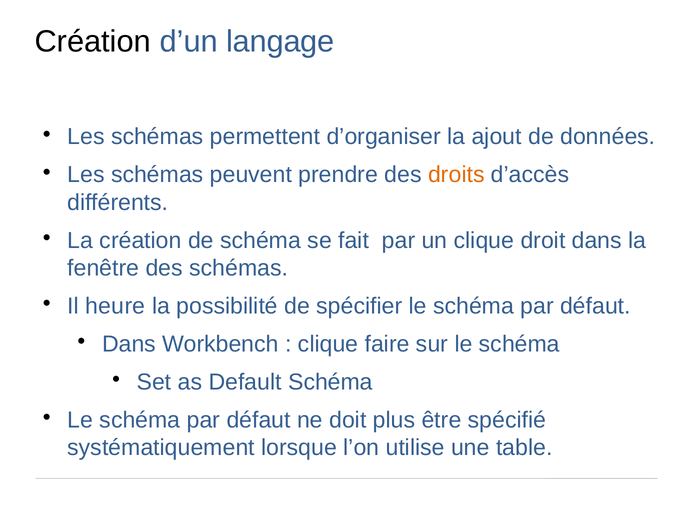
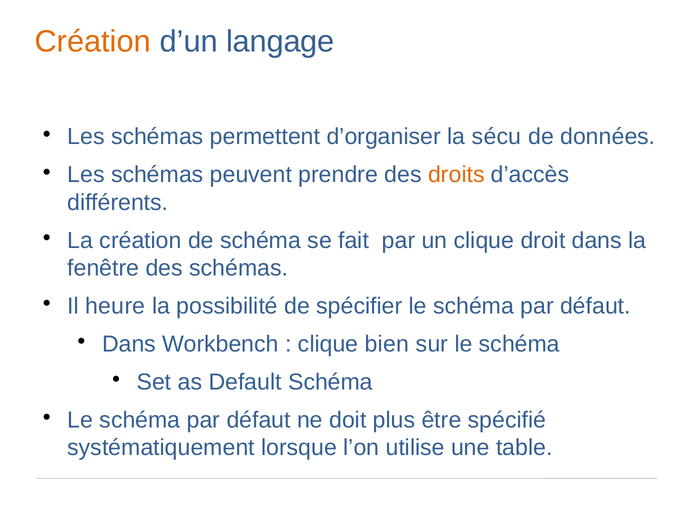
Création at (93, 41) colour: black -> orange
ajout: ajout -> sécu
faire: faire -> bien
